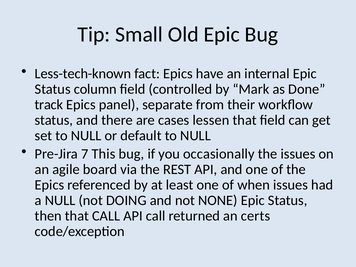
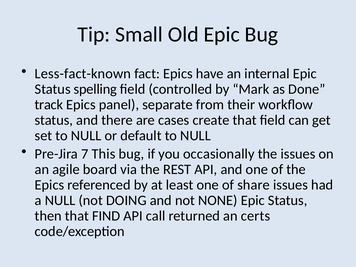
Less-tech-known: Less-tech-known -> Less-fact-known
column: column -> spelling
lessen: lessen -> create
when: when -> share
that CALL: CALL -> FIND
